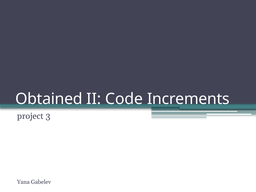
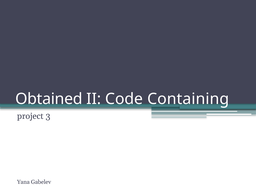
Increments: Increments -> Containing
